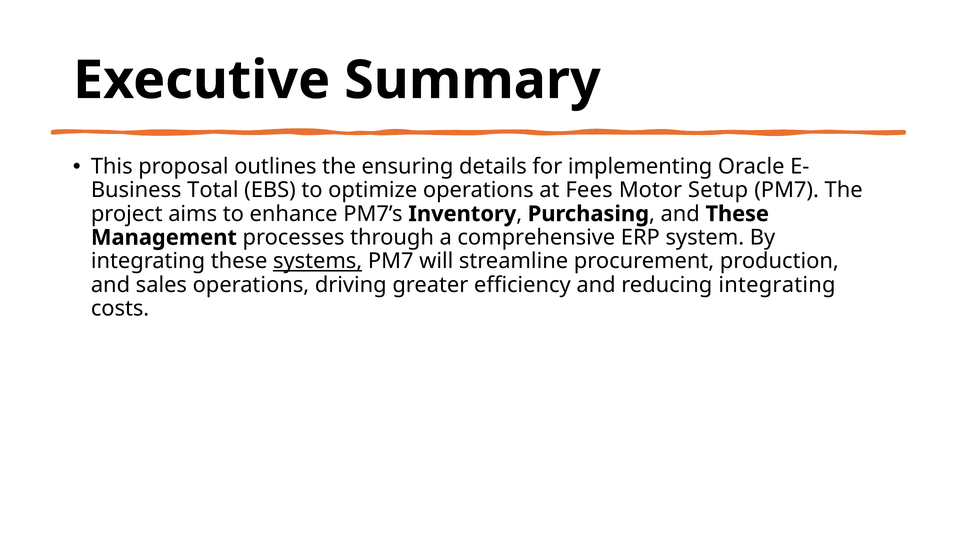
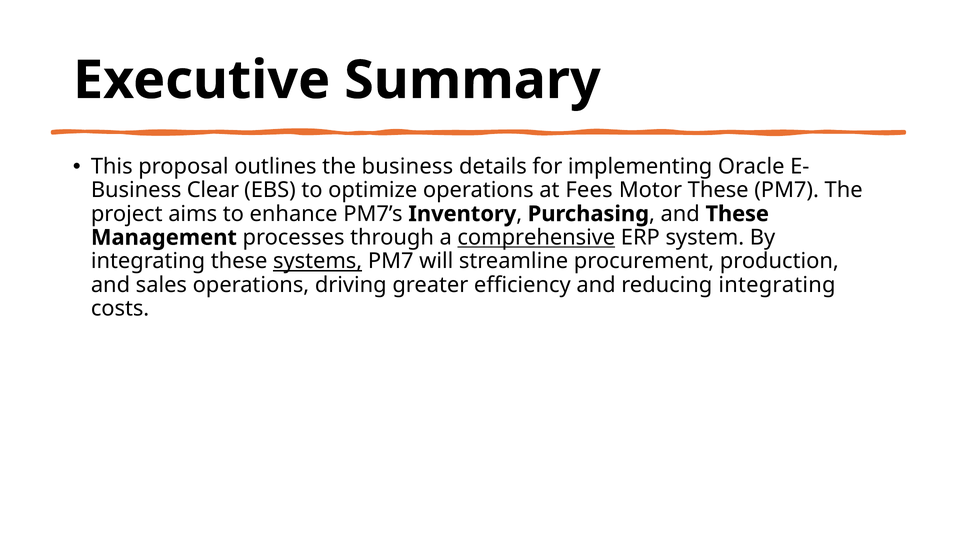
the ensuring: ensuring -> business
Total: Total -> Clear
Motor Setup: Setup -> These
comprehensive underline: none -> present
